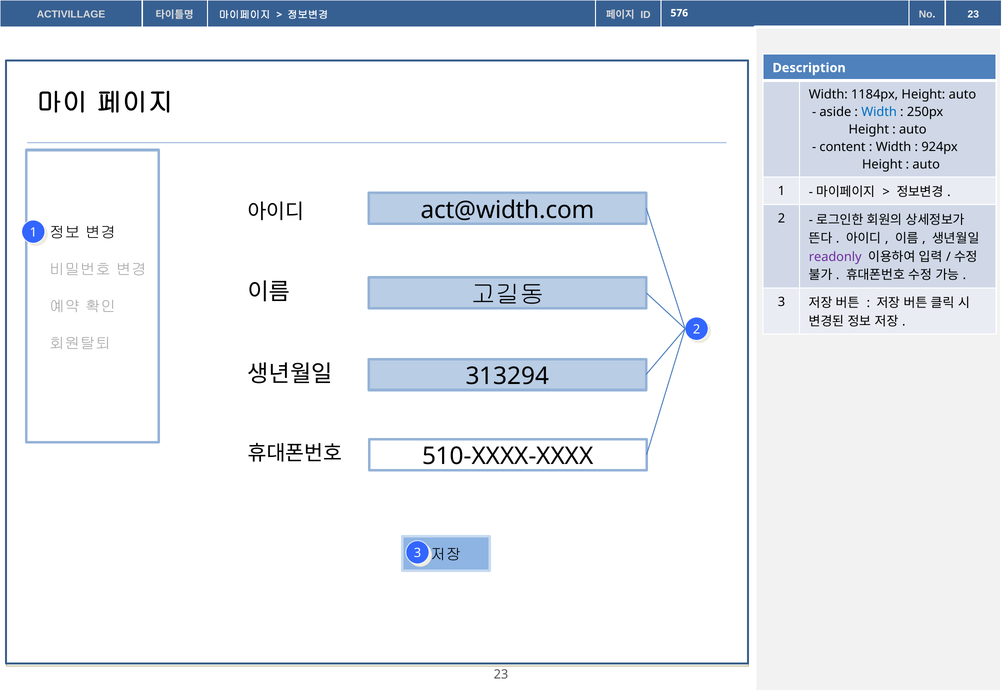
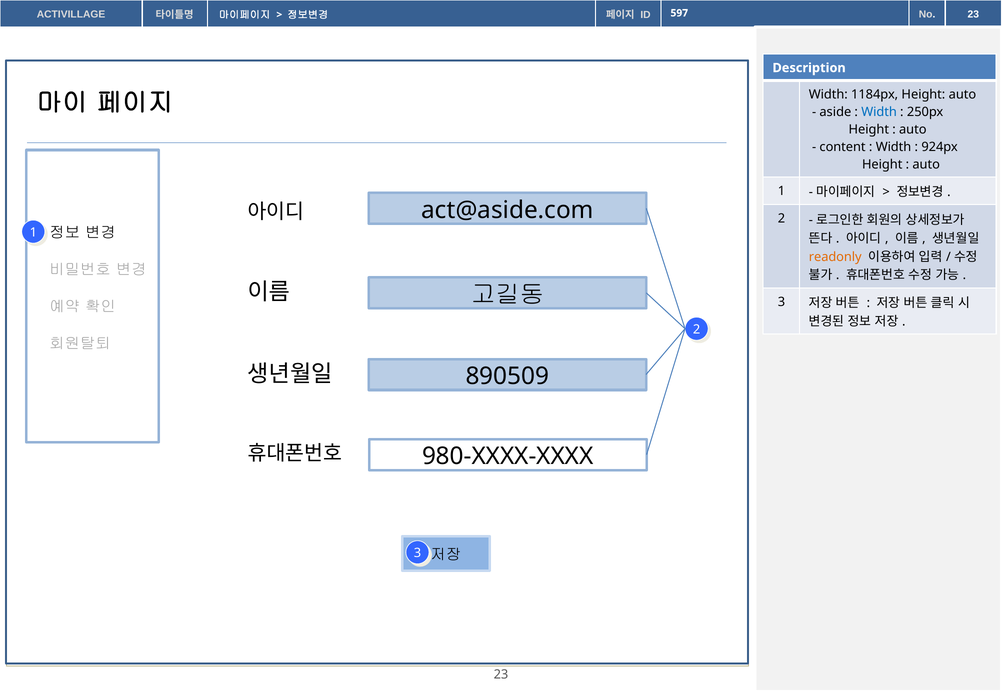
576: 576 -> 597
act@width.com: act@width.com -> act@aside.com
readonly colour: purple -> orange
313294: 313294 -> 890509
510-XXXX-XXXX: 510-XXXX-XXXX -> 980-XXXX-XXXX
